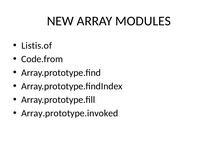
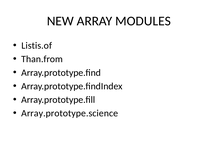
Code.from: Code.from -> Than.from
Array.prototype.invoked: Array.prototype.invoked -> Array.prototype.science
